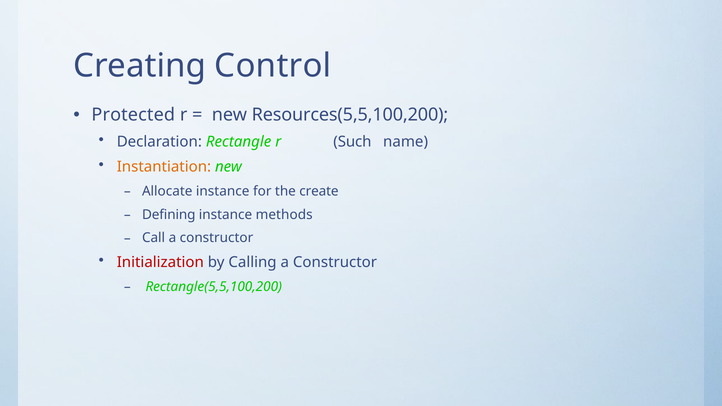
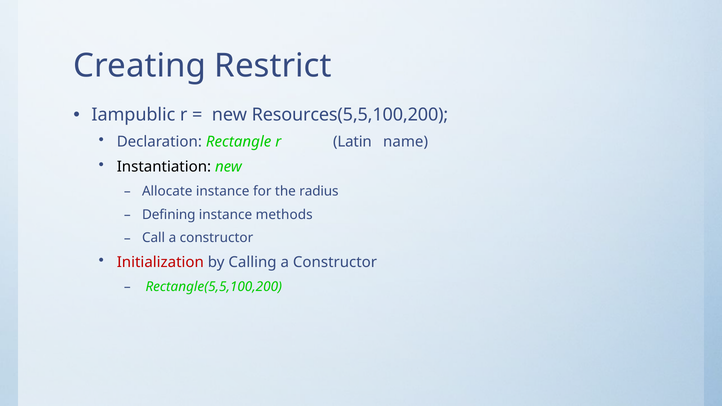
Control: Control -> Restrict
Protected: Protected -> Iampublic
Such: Such -> Latin
Instantiation colour: orange -> black
create: create -> radius
